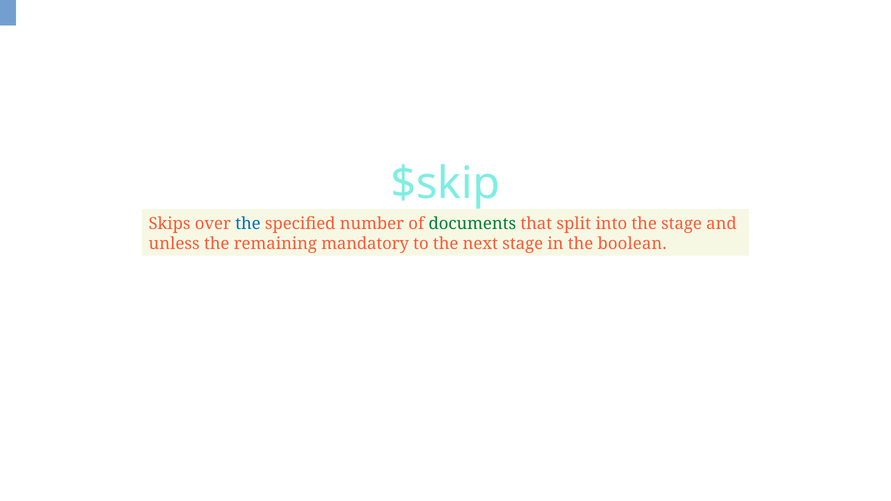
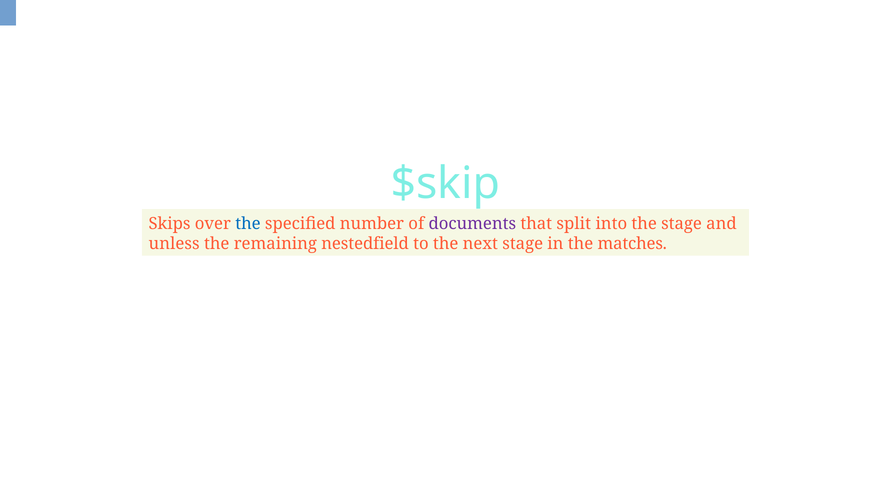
documents colour: green -> purple
mandatory: mandatory -> nestedfield
boolean: boolean -> matches
